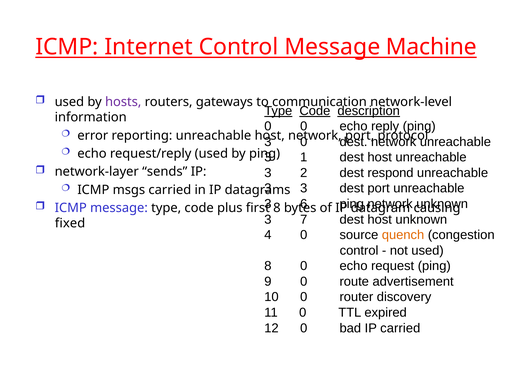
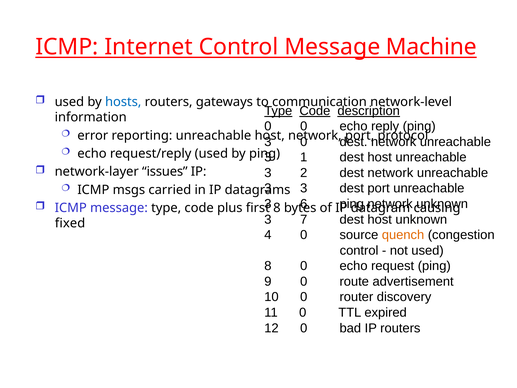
hosts colour: purple -> blue
sends: sends -> issues
2 dest respond: respond -> network
IP carried: carried -> routers
